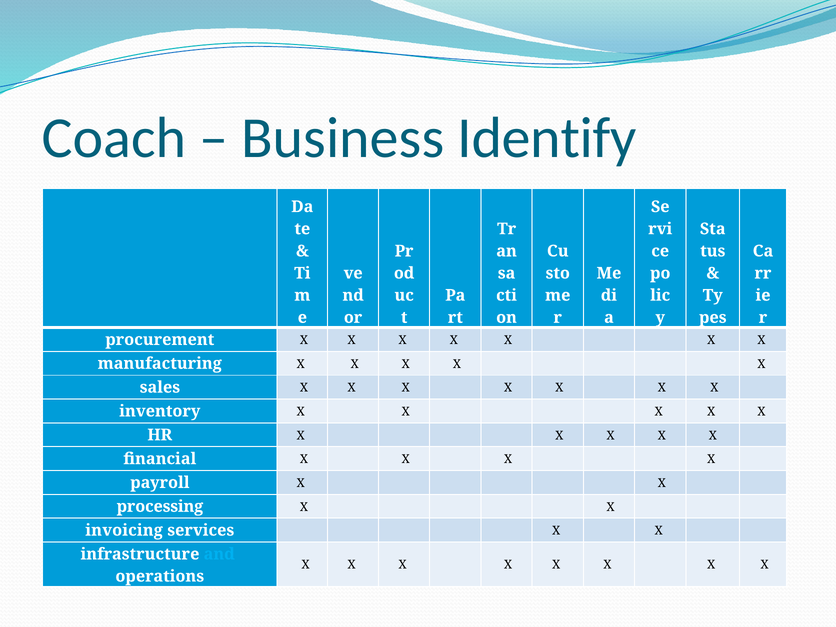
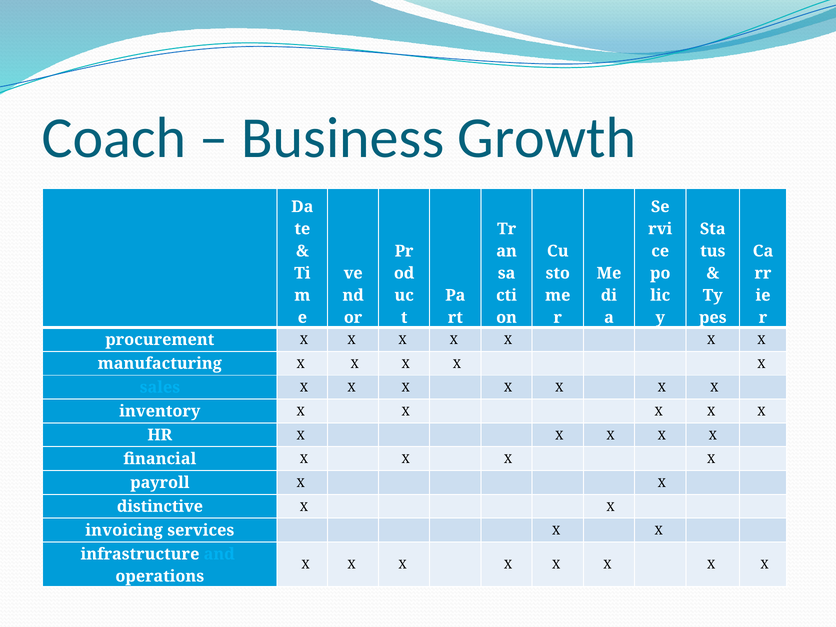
Identify: Identify -> Growth
sales colour: white -> light blue
processing: processing -> distinctive
